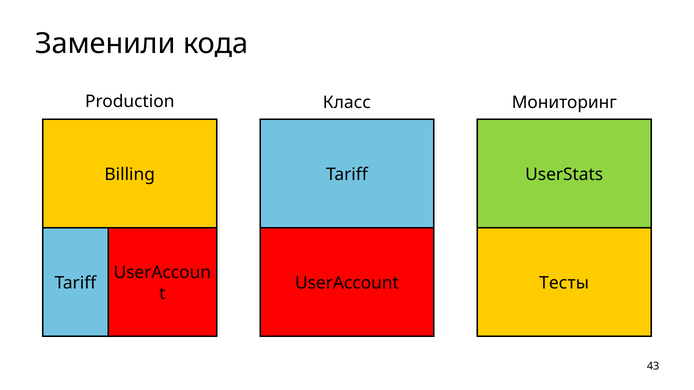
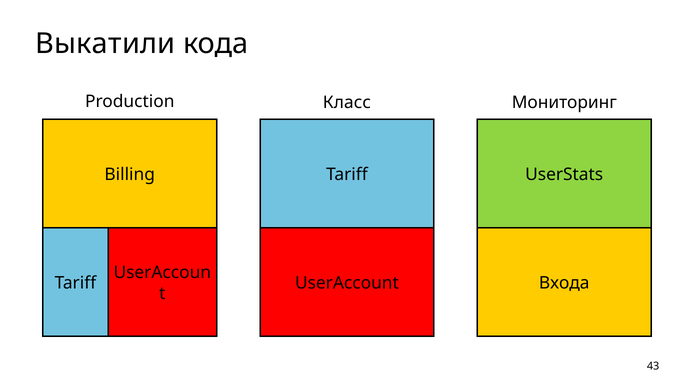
Заменили: Заменили -> Выкатили
Тесты: Тесты -> Входа
